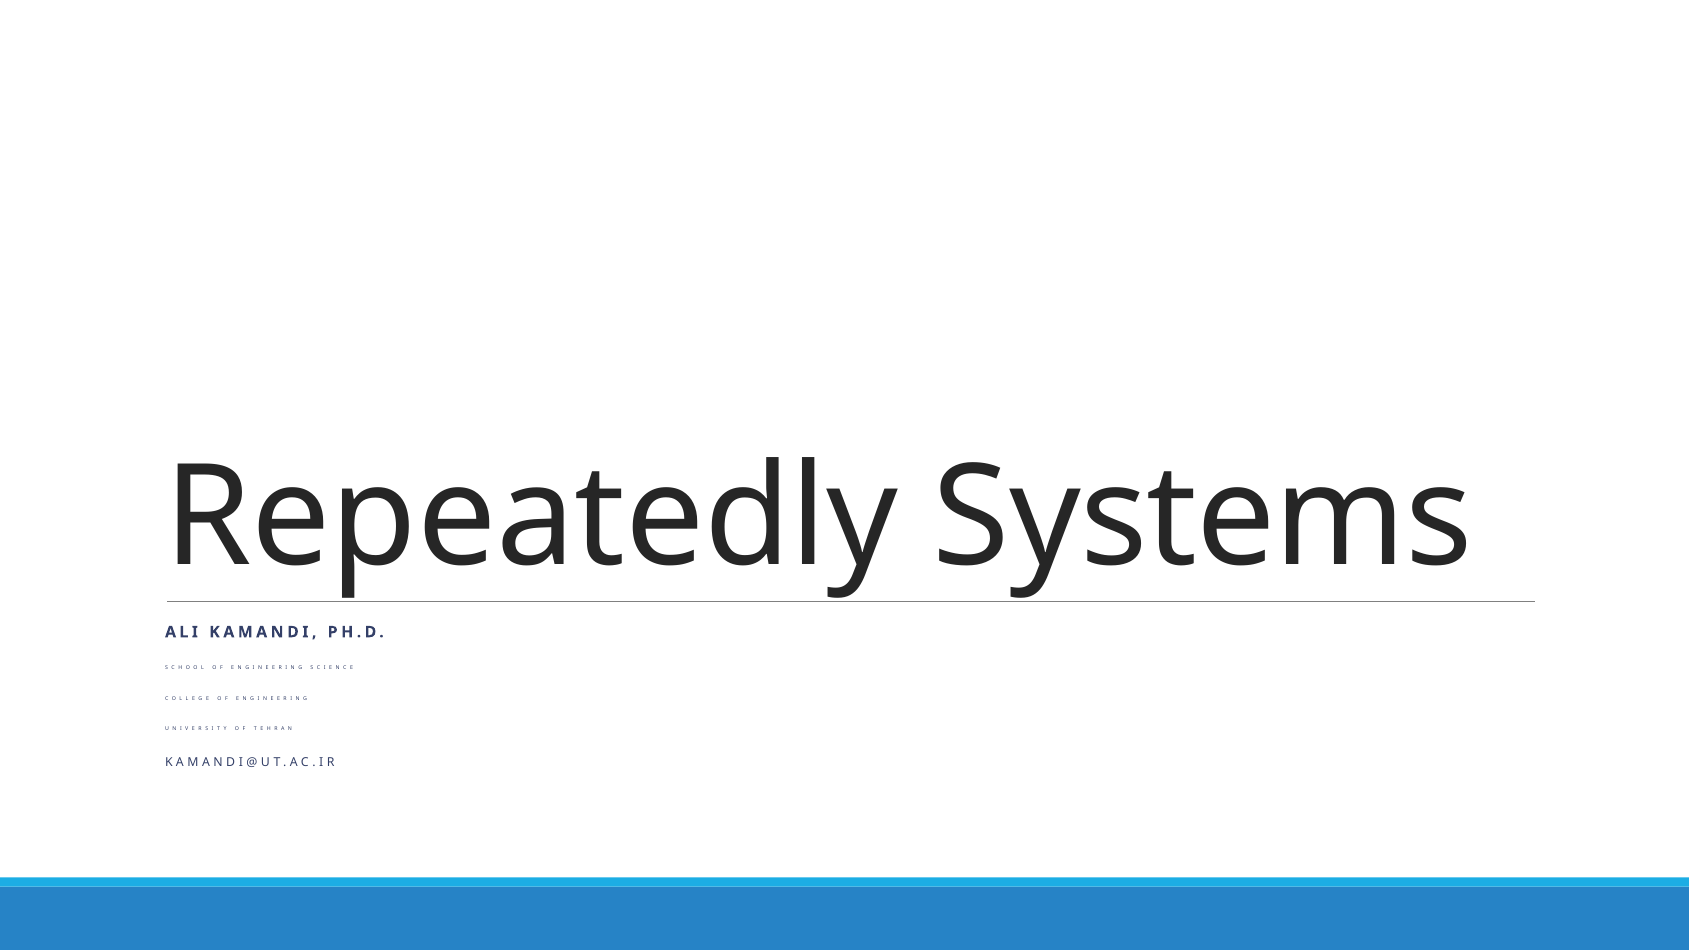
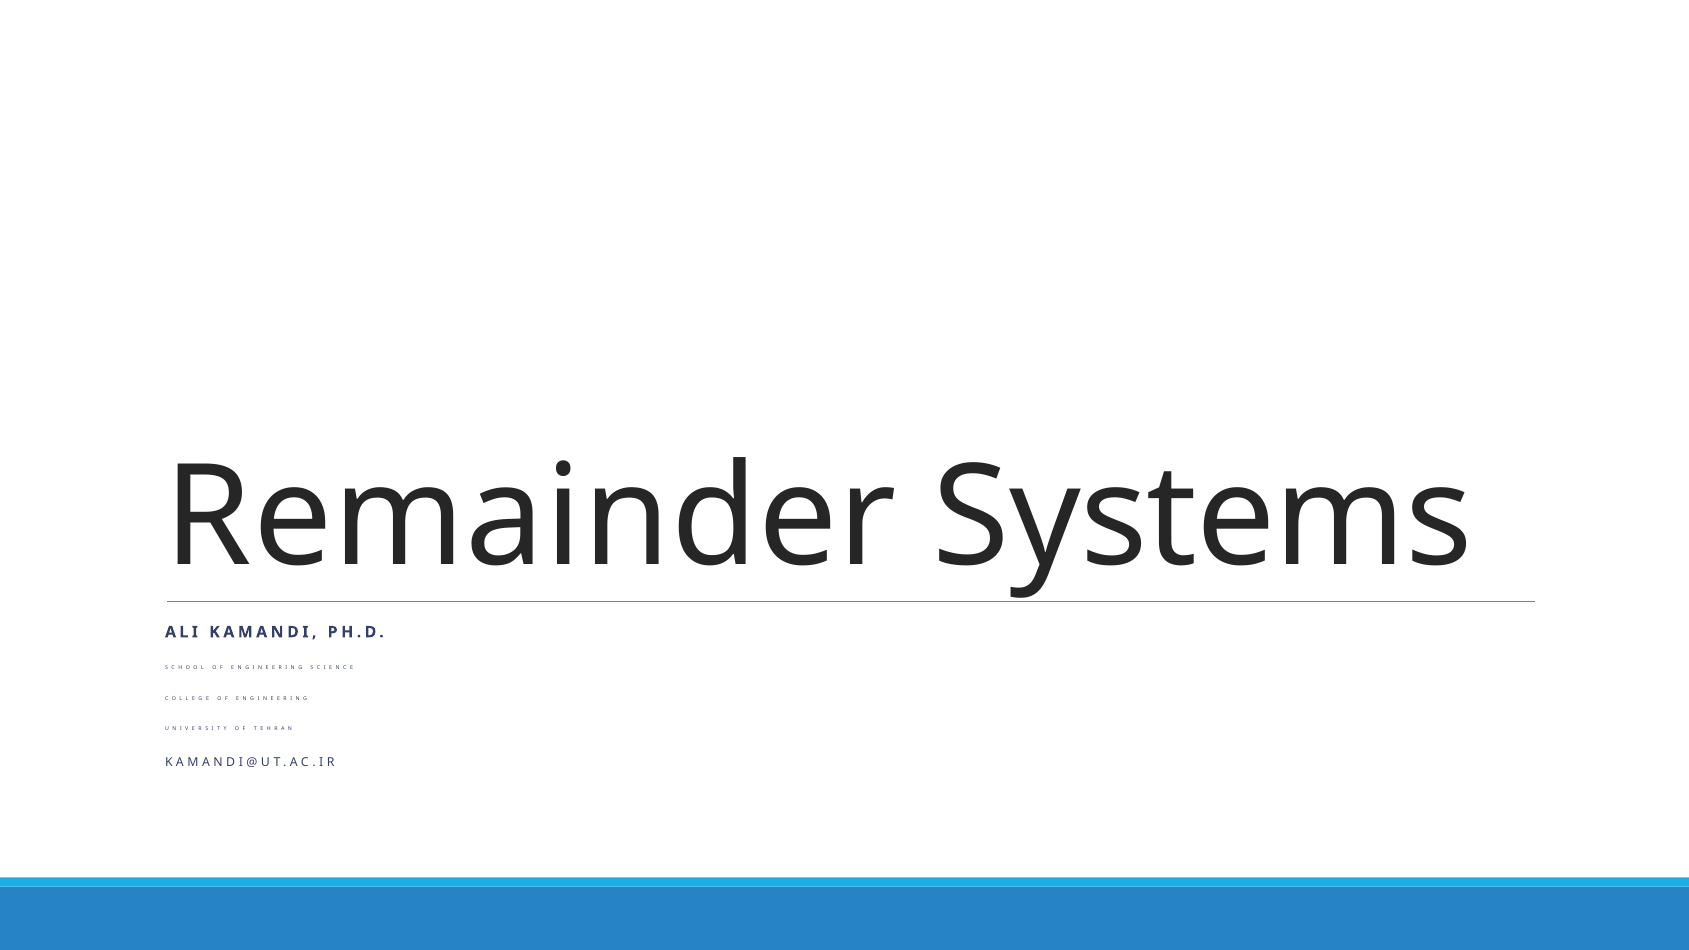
Repeatedly: Repeatedly -> Remainder
